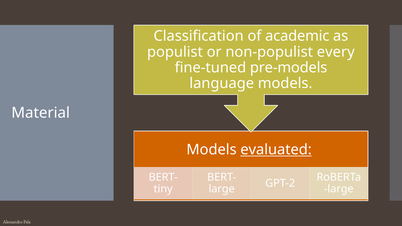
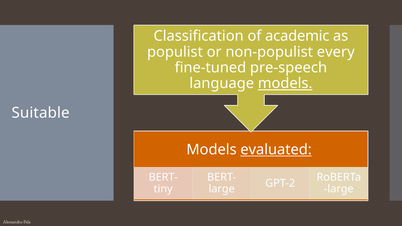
pre-models: pre-models -> pre-speech
models at (285, 84) underline: none -> present
Material: Material -> Suitable
